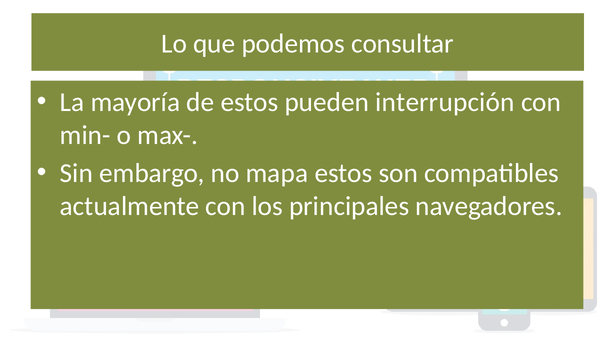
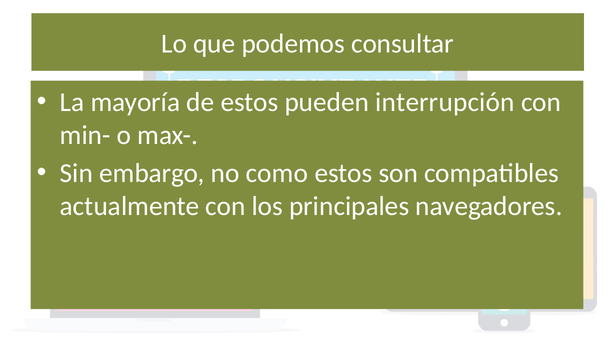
mapa: mapa -> como
